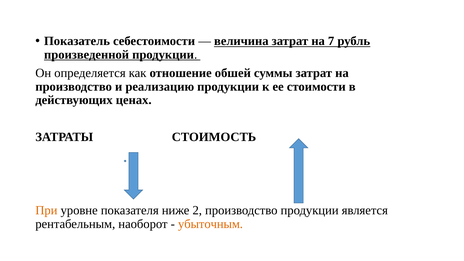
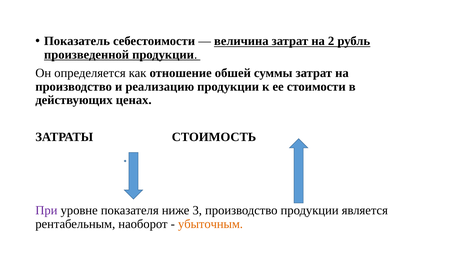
7: 7 -> 2
При colour: orange -> purple
2: 2 -> 3
